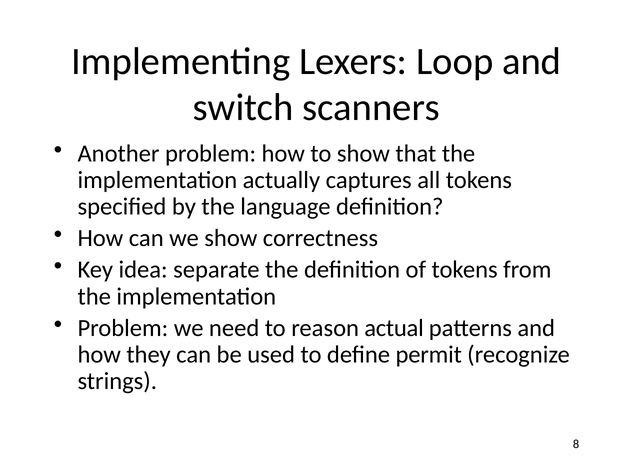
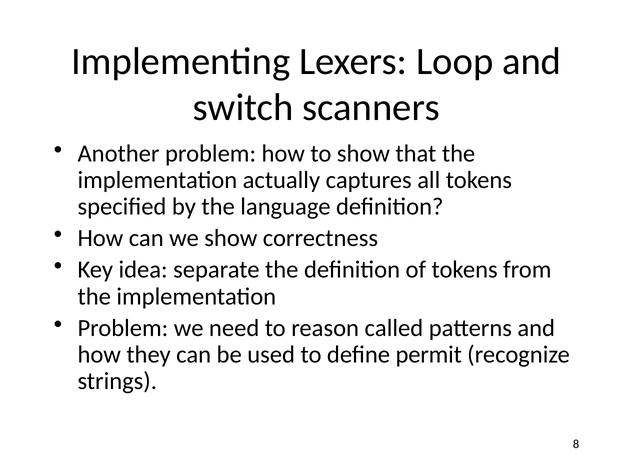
actual: actual -> called
